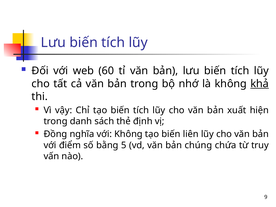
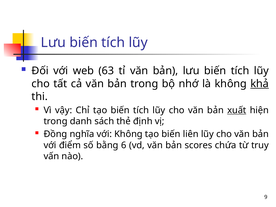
60: 60 -> 63
xuất underline: none -> present
5: 5 -> 6
chúng: chúng -> scores
